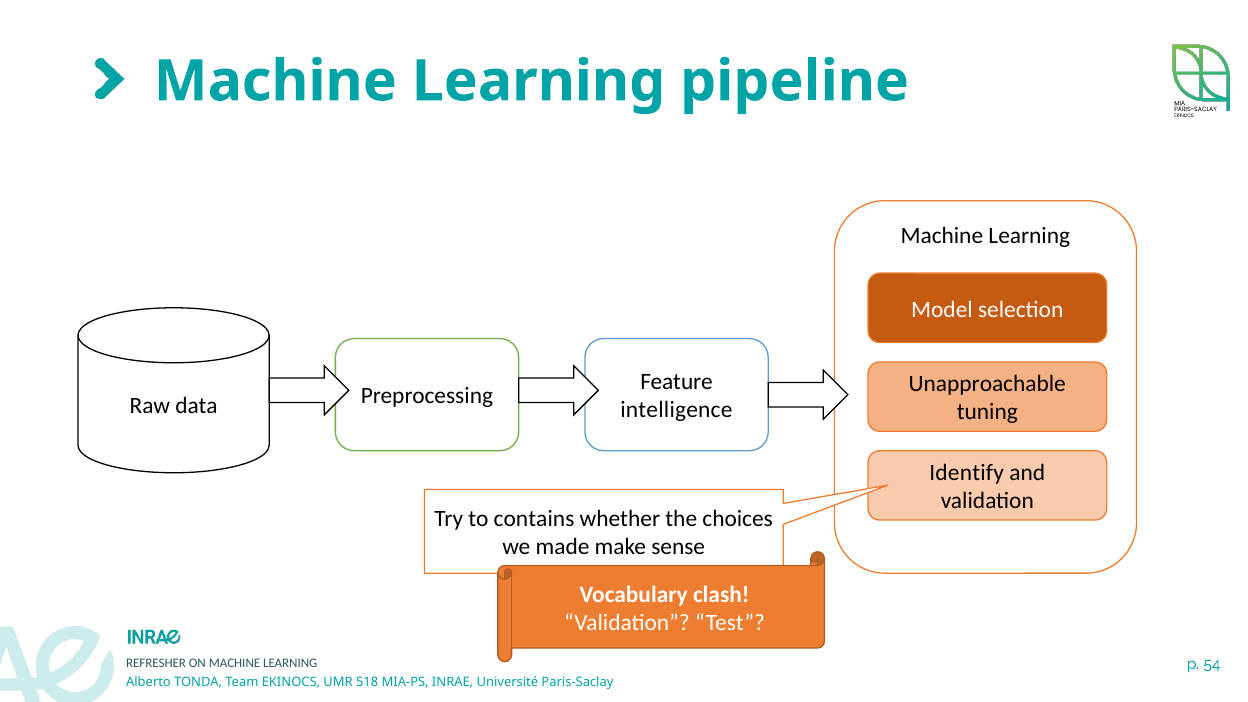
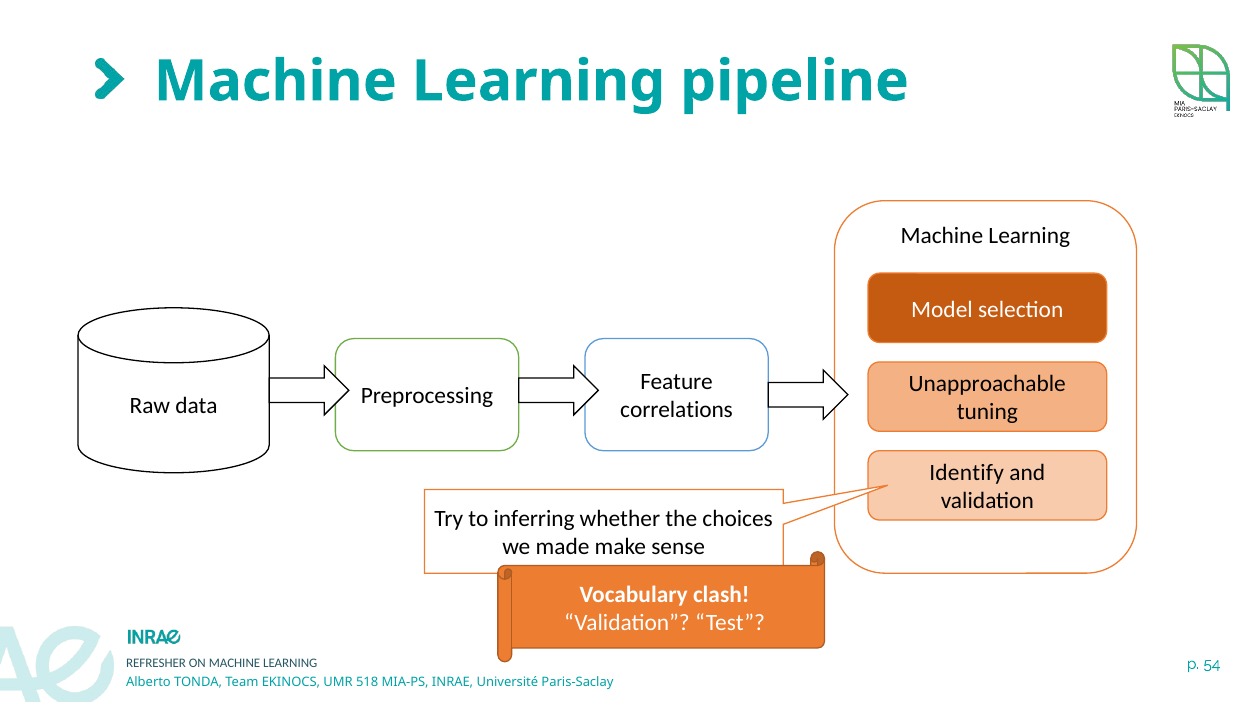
intelligence: intelligence -> correlations
contains: contains -> inferring
